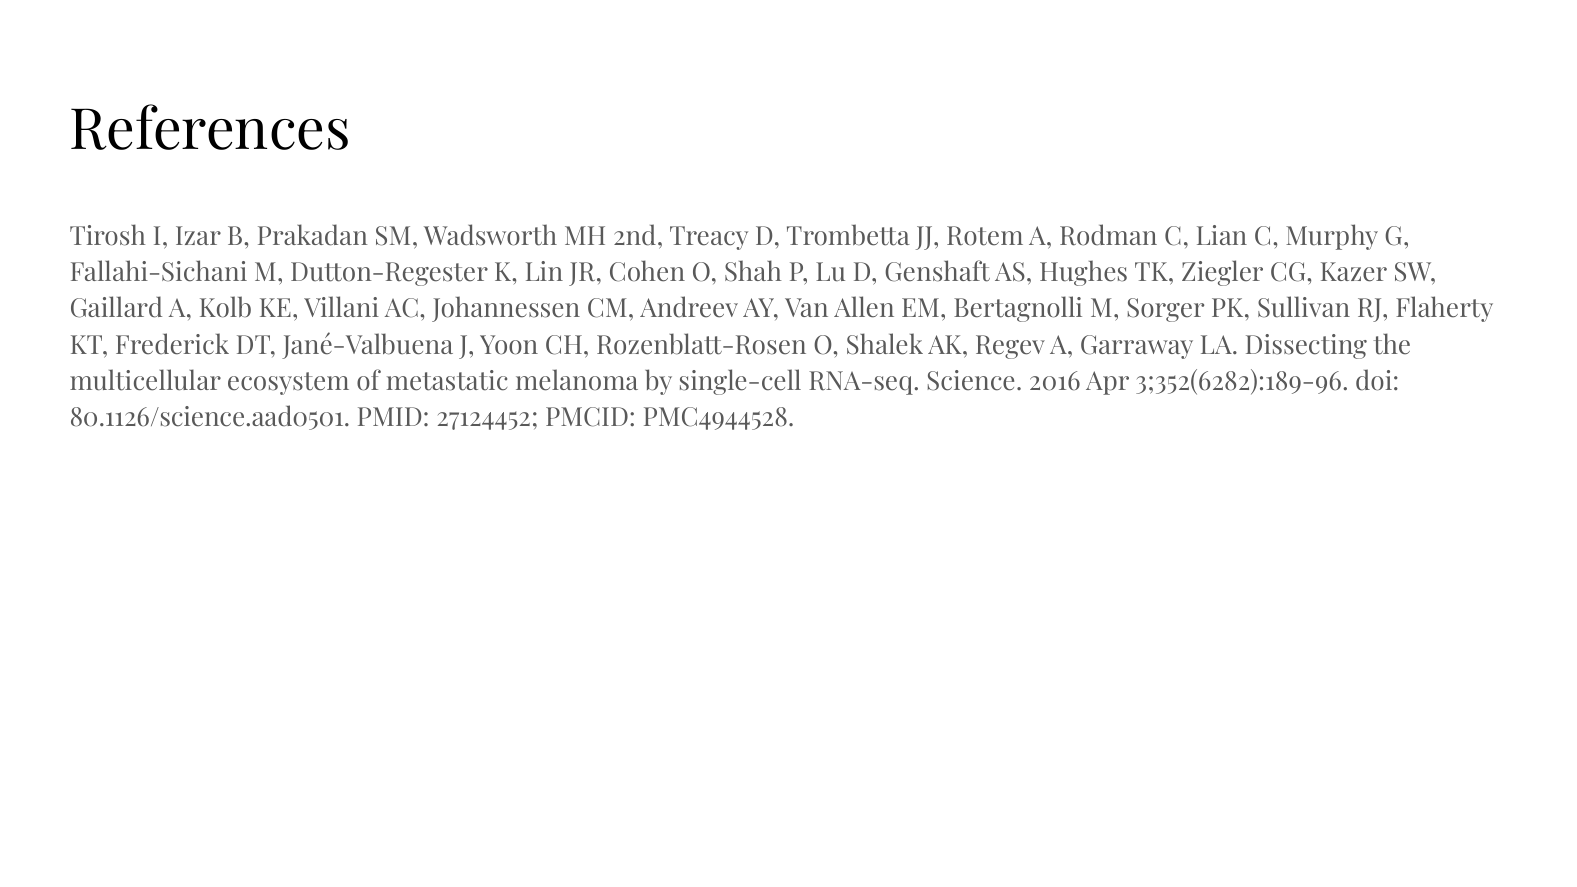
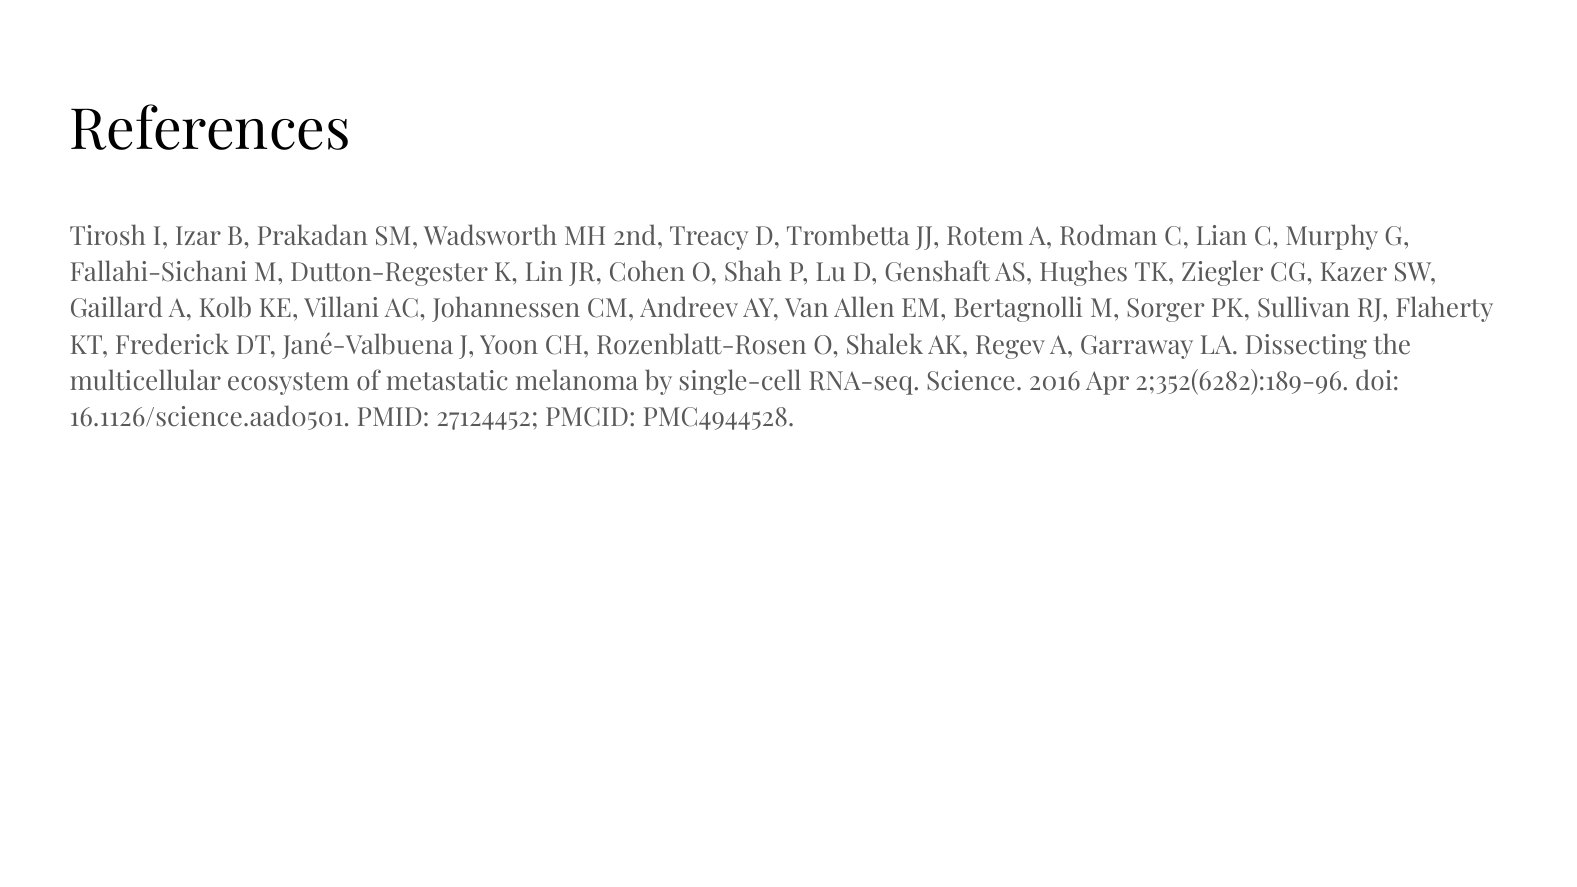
3;352(6282):189-96: 3;352(6282):189-96 -> 2;352(6282):189-96
80.1126/science.aad0501: 80.1126/science.aad0501 -> 16.1126/science.aad0501
